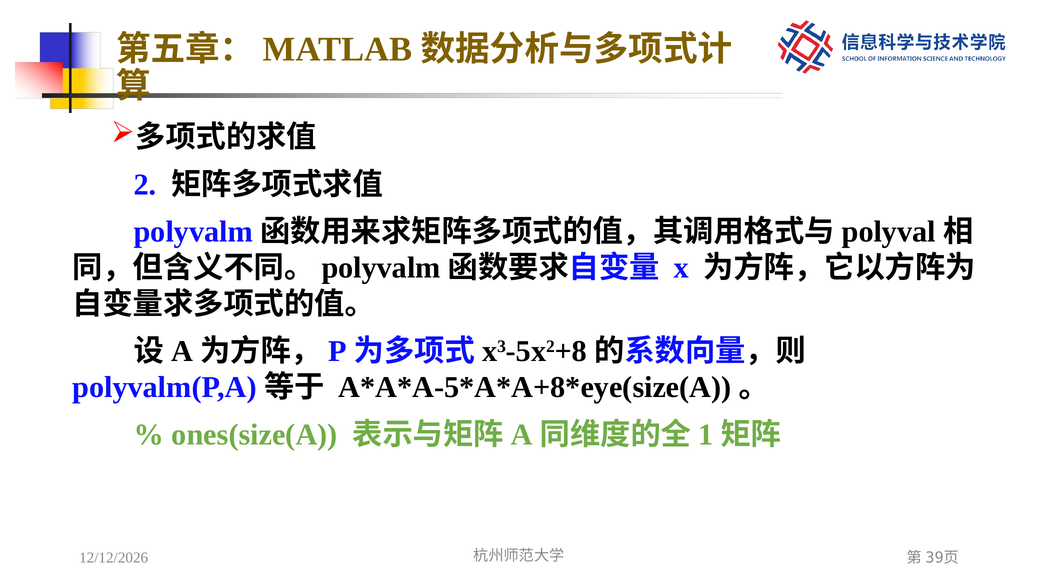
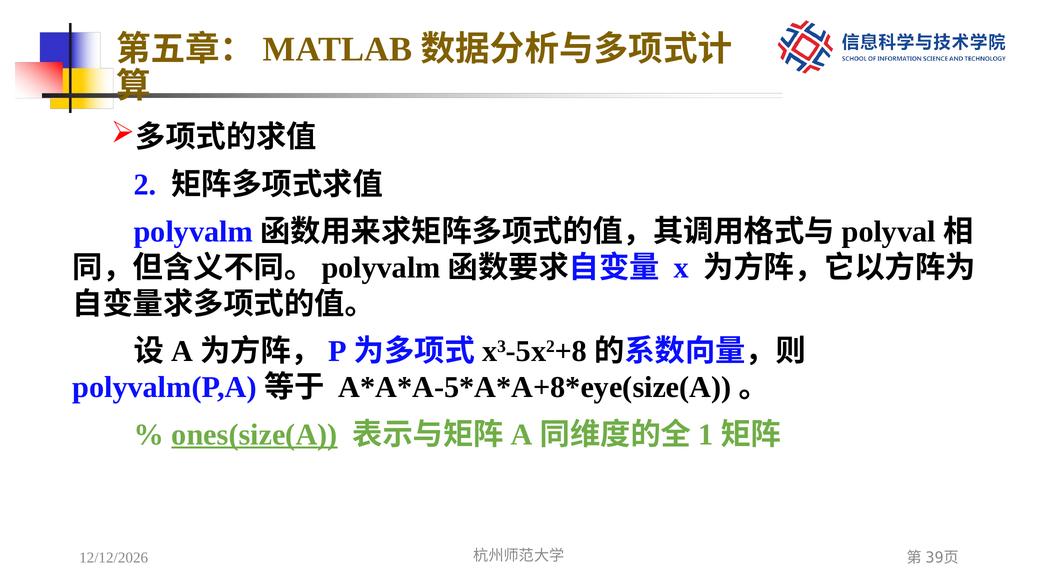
ones(size(A underline: none -> present
